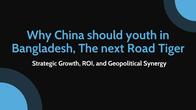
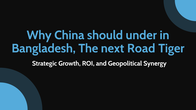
youth: youth -> under
